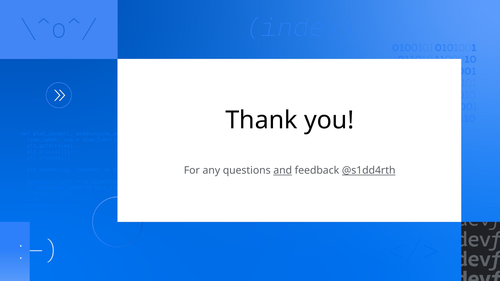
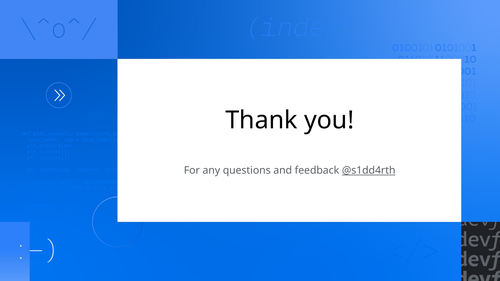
and underline: present -> none
